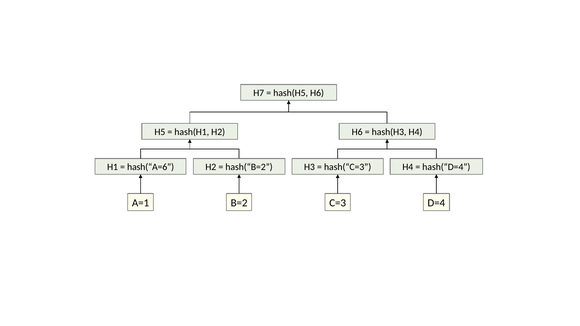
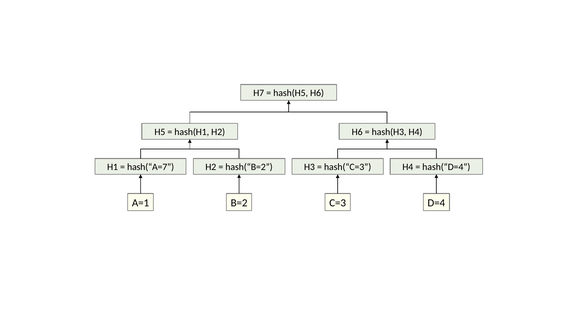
hash(“A=6: hash(“A=6 -> hash(“A=7
